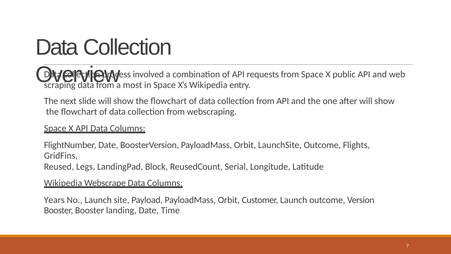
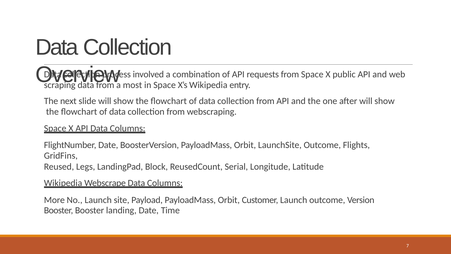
Years: Years -> More
